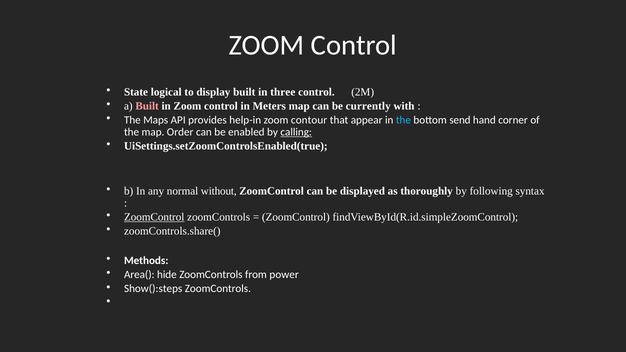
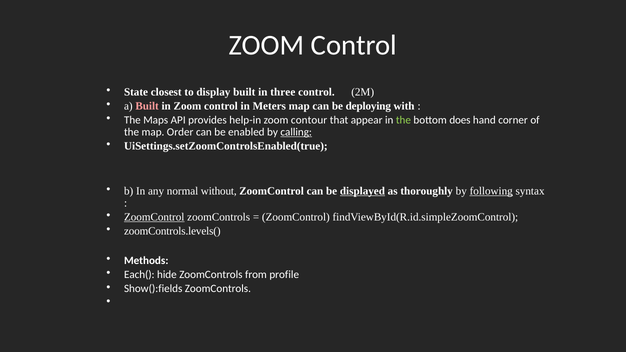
logical: logical -> closest
currently: currently -> deploying
the at (403, 120) colour: light blue -> light green
send: send -> does
displayed underline: none -> present
following underline: none -> present
zoomControls.share(: zoomControls.share( -> zoomControls.levels(
Area(: Area( -> Each(
power: power -> profile
Show():steps: Show():steps -> Show():fields
